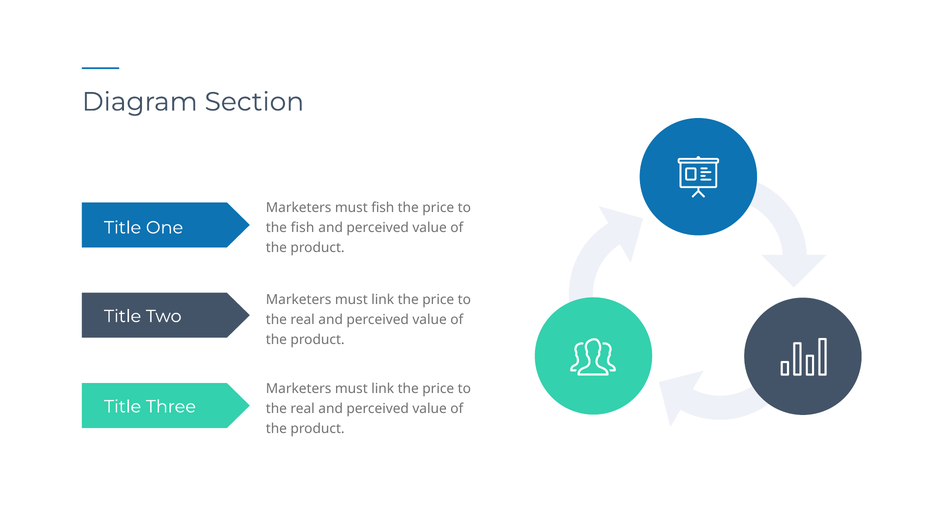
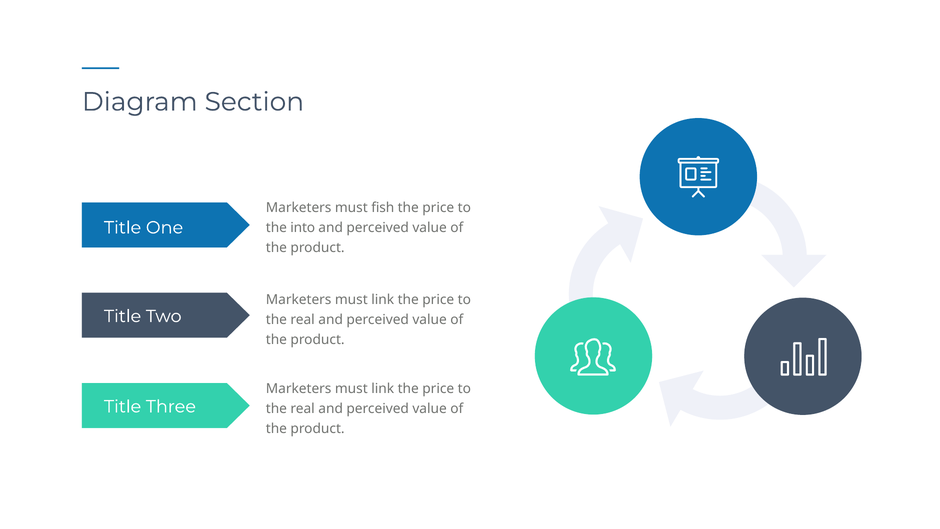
the fish: fish -> into
